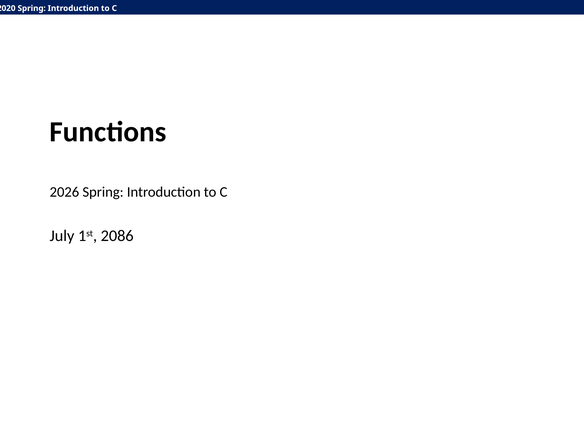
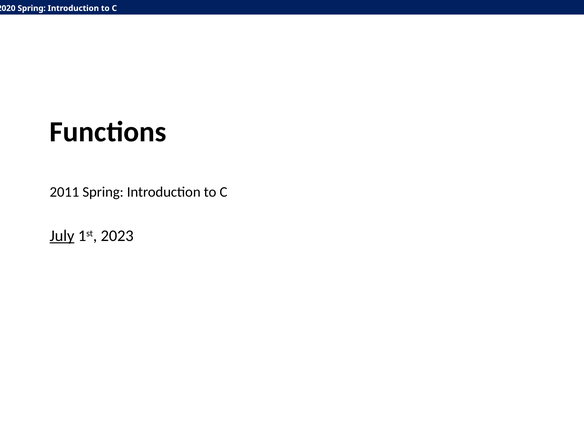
2026: 2026 -> 2011
July underline: none -> present
2086: 2086 -> 2023
